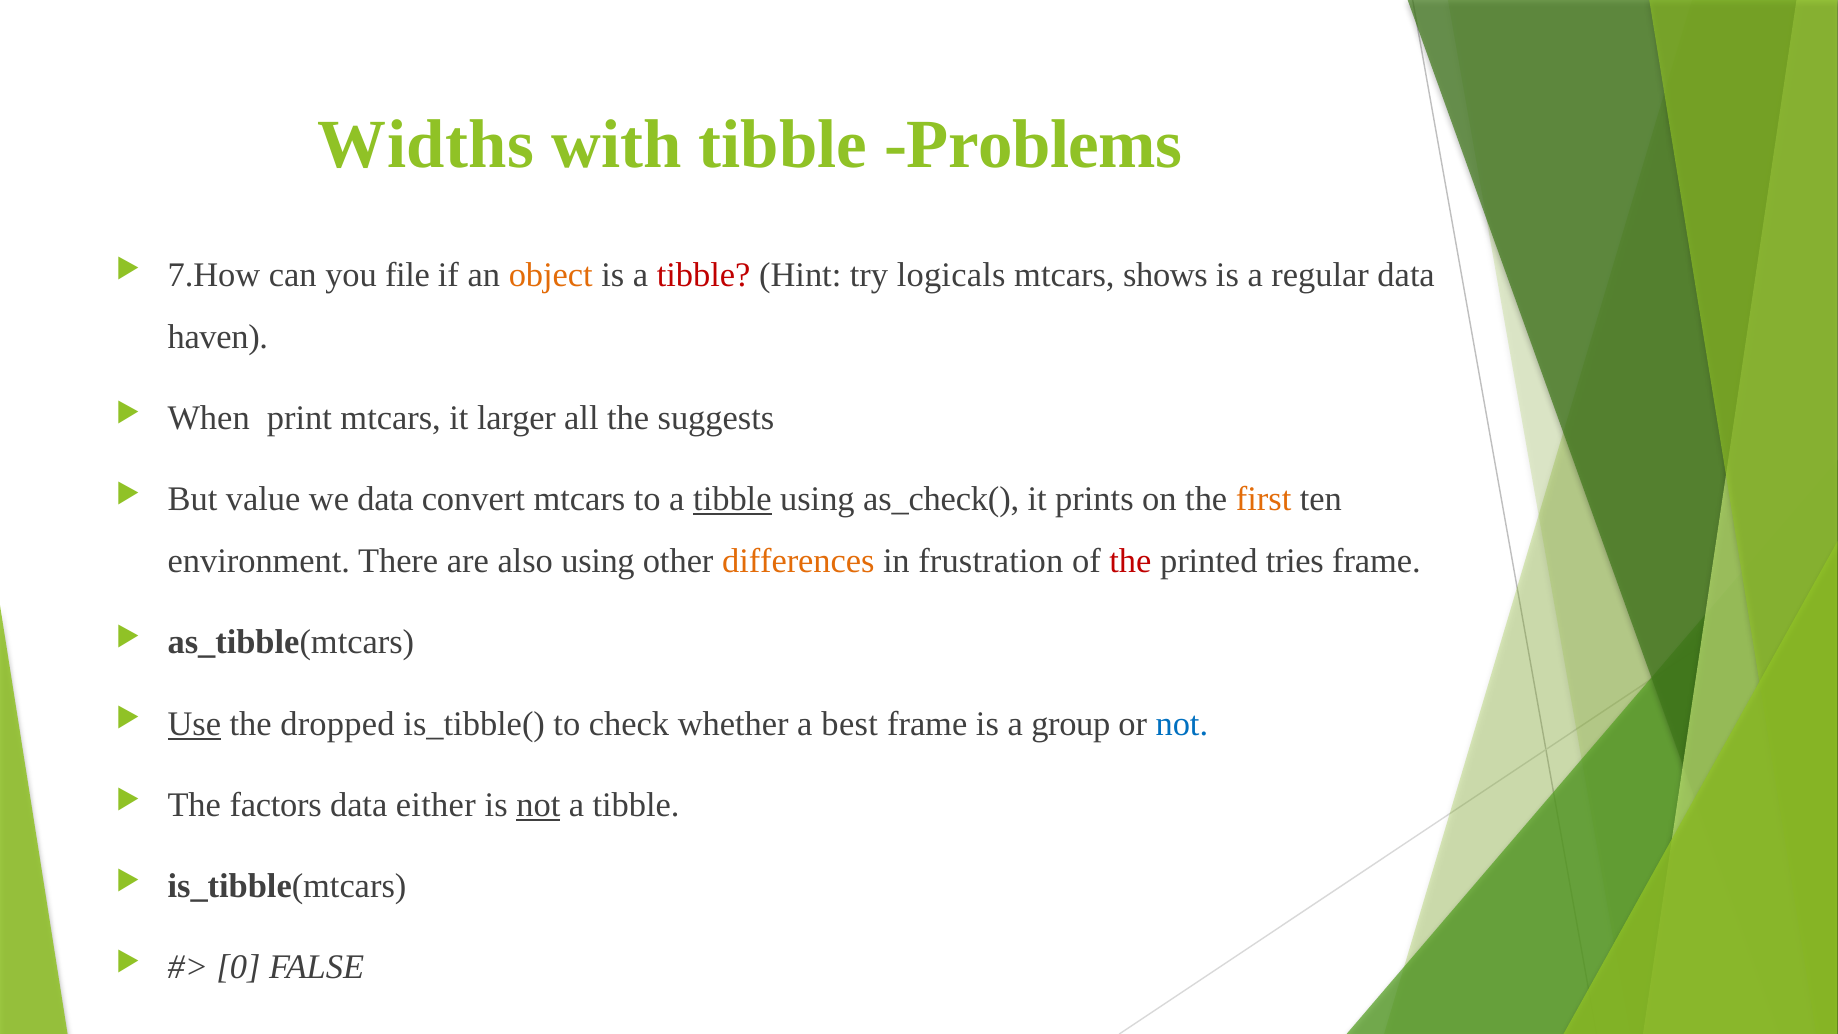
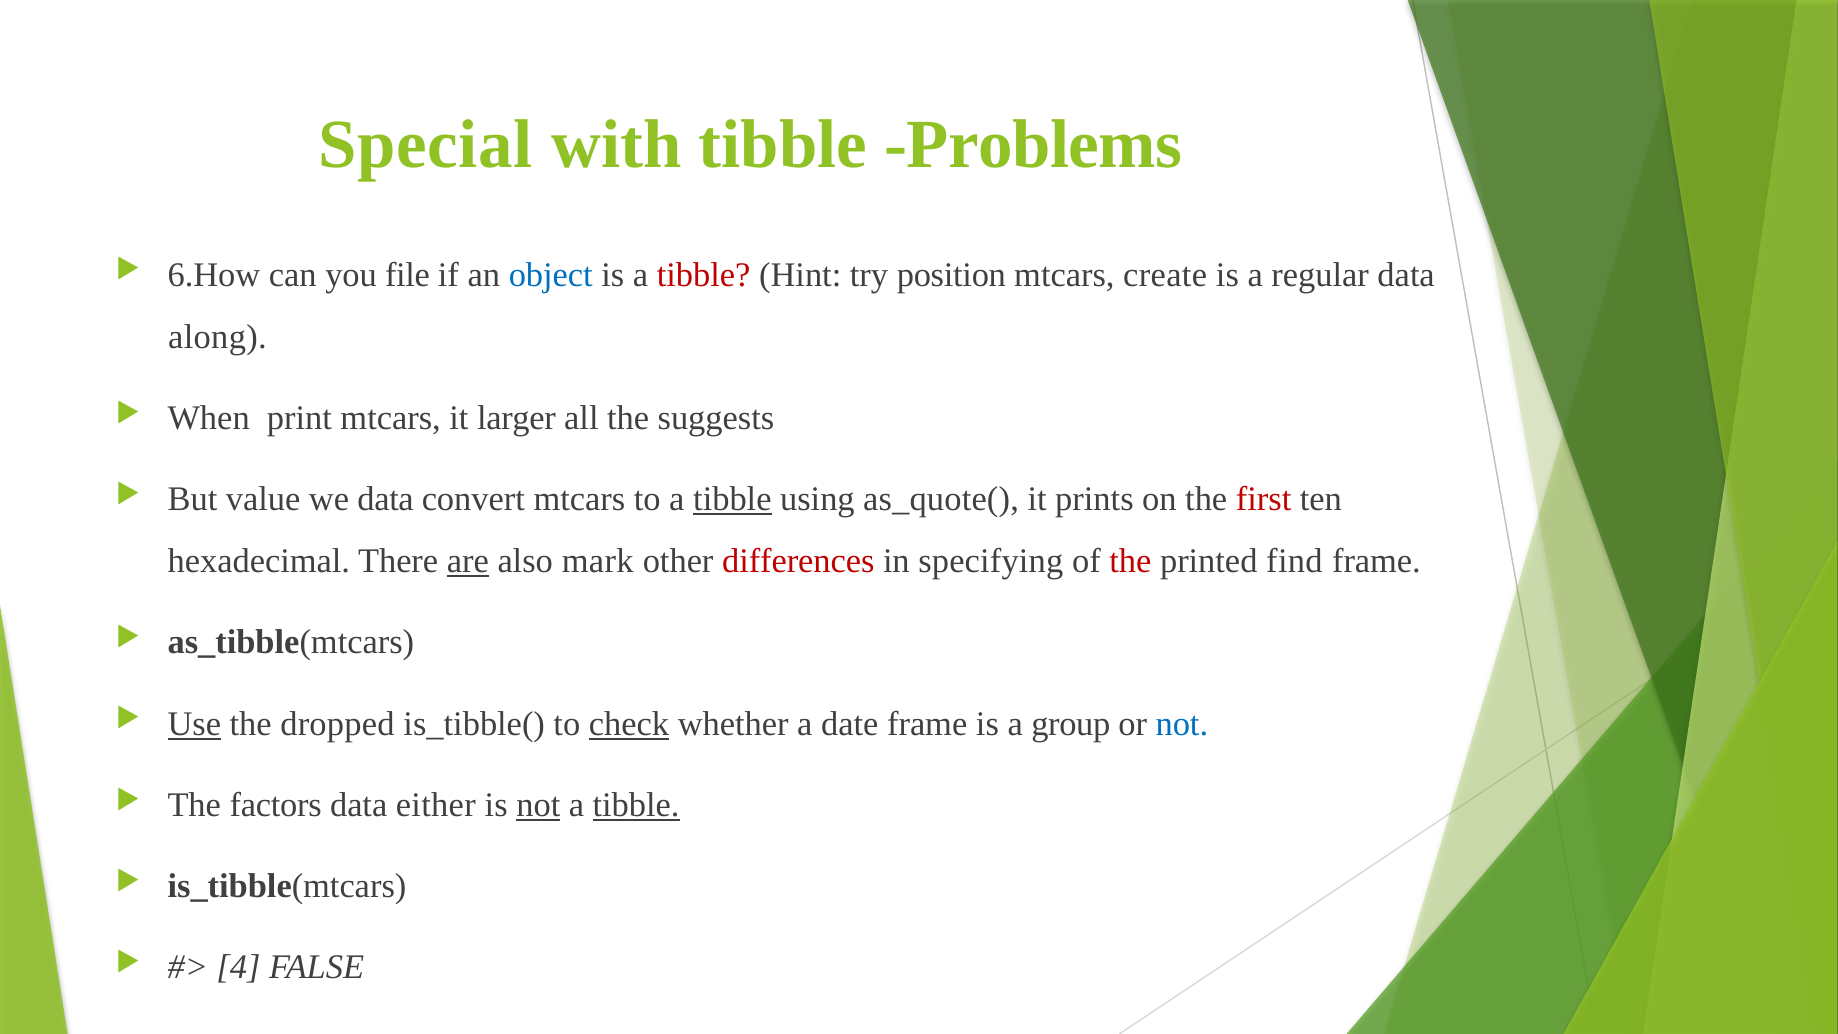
Widths: Widths -> Special
7.How: 7.How -> 6.How
object colour: orange -> blue
logicals: logicals -> position
shows: shows -> create
haven: haven -> along
as_check(: as_check( -> as_quote(
first colour: orange -> red
environment: environment -> hexadecimal
are underline: none -> present
also using: using -> mark
differences colour: orange -> red
frustration: frustration -> specifying
tries: tries -> find
check underline: none -> present
best: best -> date
tibble at (636, 805) underline: none -> present
0: 0 -> 4
